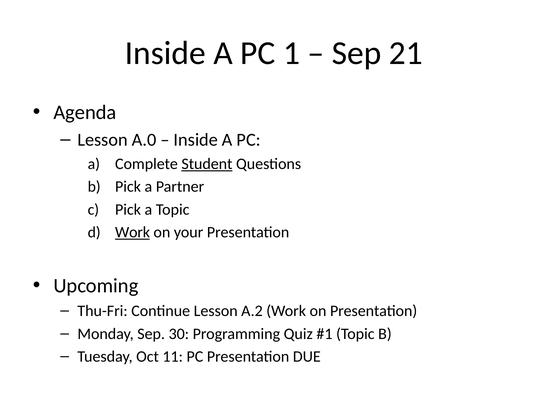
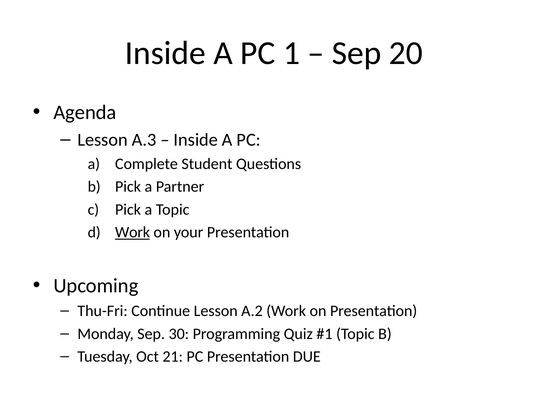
21: 21 -> 20
A.0: A.0 -> A.3
Student underline: present -> none
11: 11 -> 21
